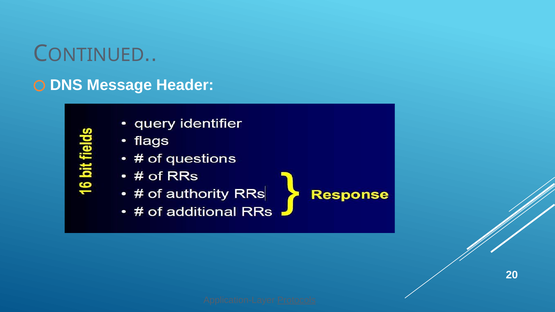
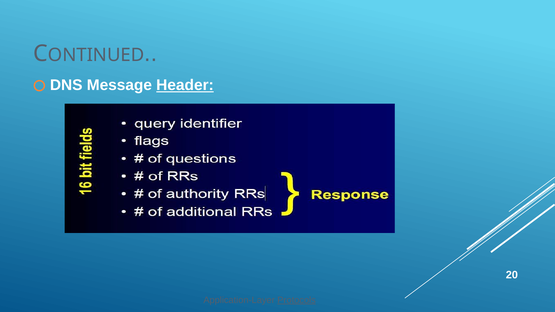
Header underline: none -> present
